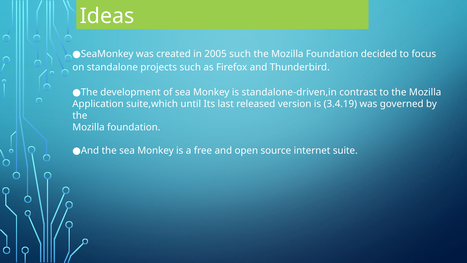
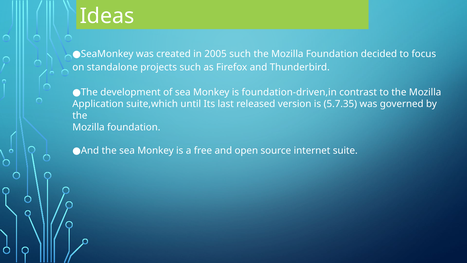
standalone-driven,in: standalone-driven,in -> foundation-driven,in
3.4.19: 3.4.19 -> 5.7.35
